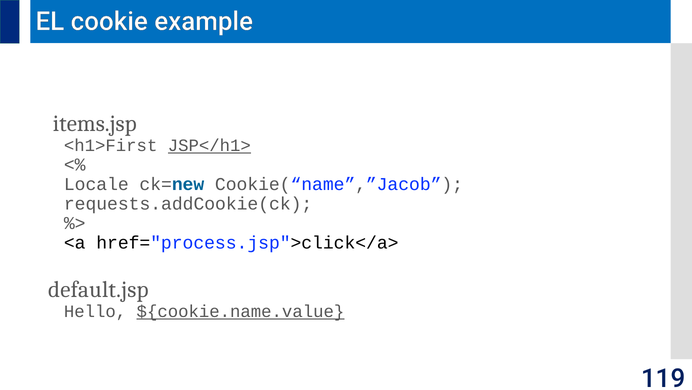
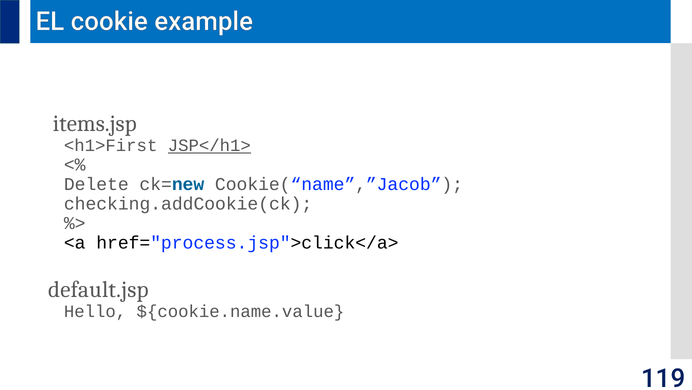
Locale: Locale -> Delete
requests.addCookie(ck: requests.addCookie(ck -> checking.addCookie(ck
${cookie.name.value underline: present -> none
